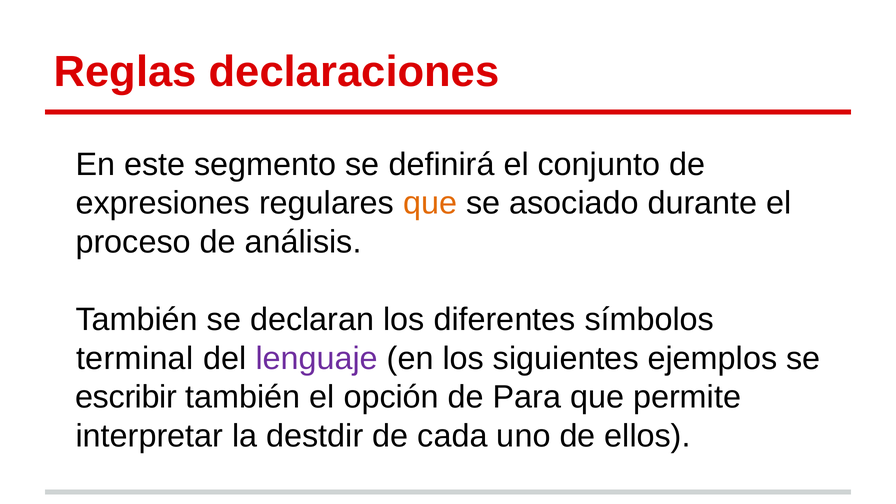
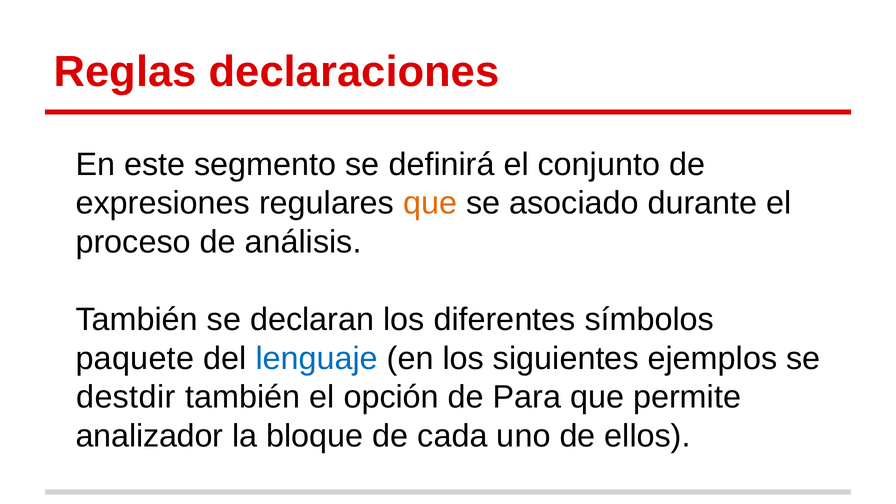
terminal: terminal -> paquete
lenguaje colour: purple -> blue
escribir: escribir -> destdir
interpretar: interpretar -> analizador
destdir: destdir -> bloque
